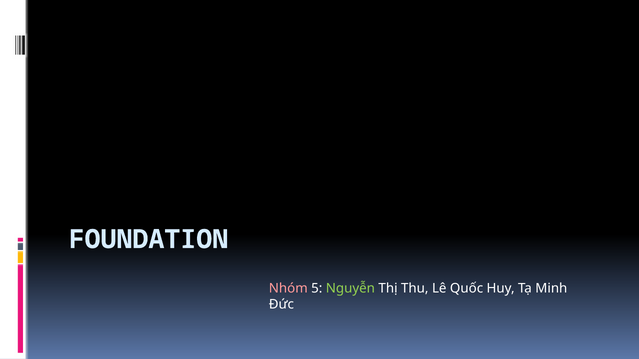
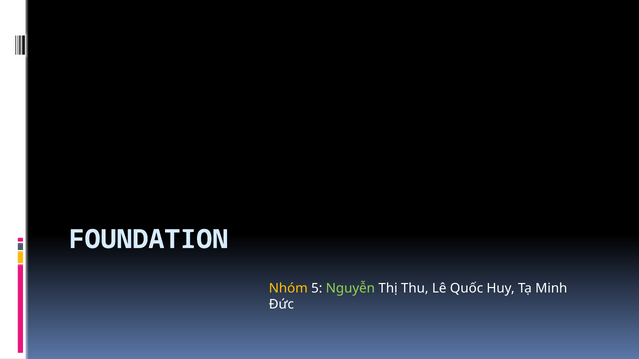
Nhóm colour: pink -> yellow
